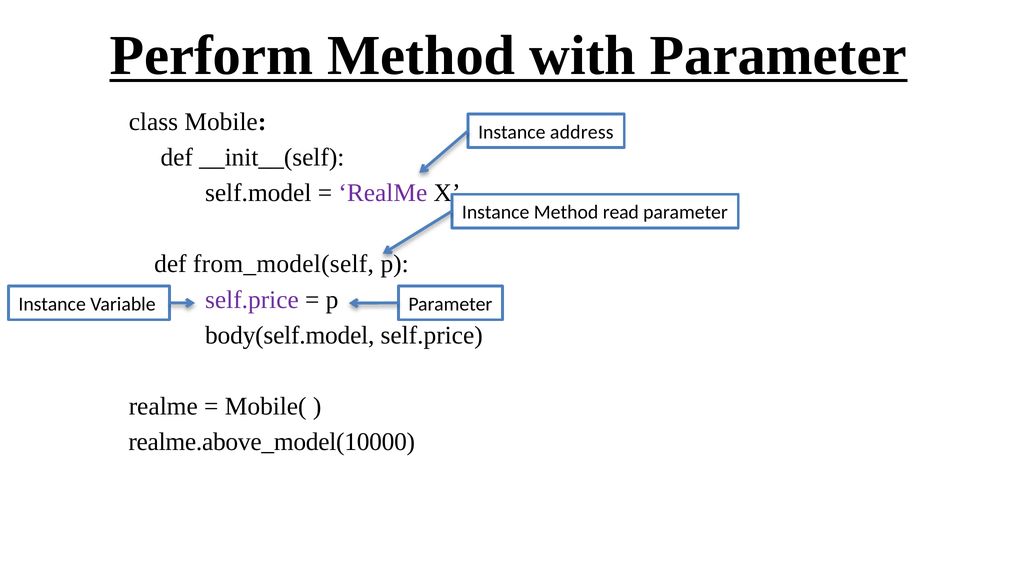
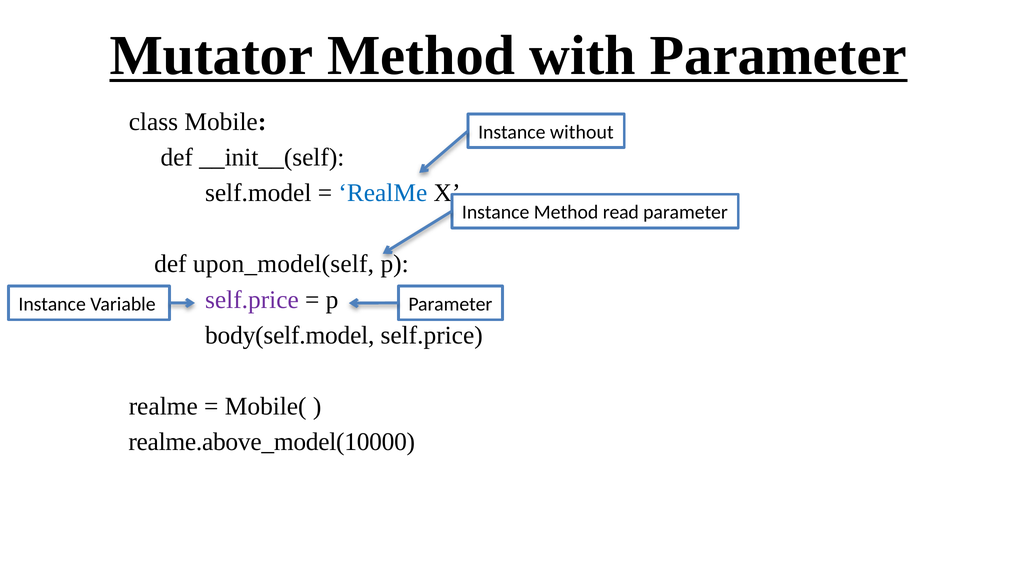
Perform: Perform -> Mutator
address: address -> without
RealMe at (383, 193) colour: purple -> blue
from_model(self: from_model(self -> upon_model(self
